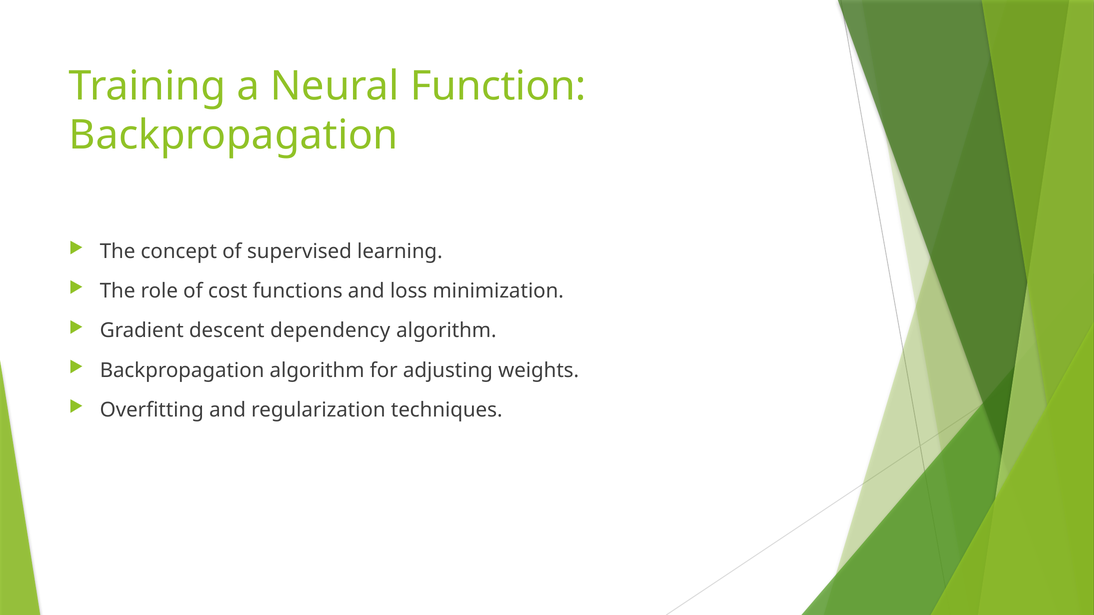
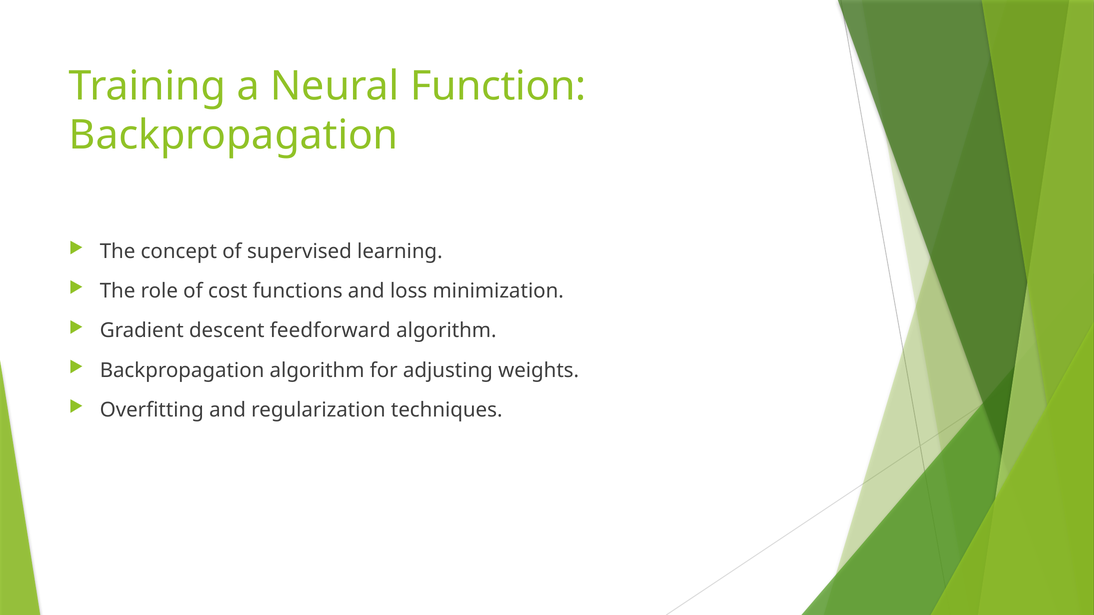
dependency: dependency -> feedforward
